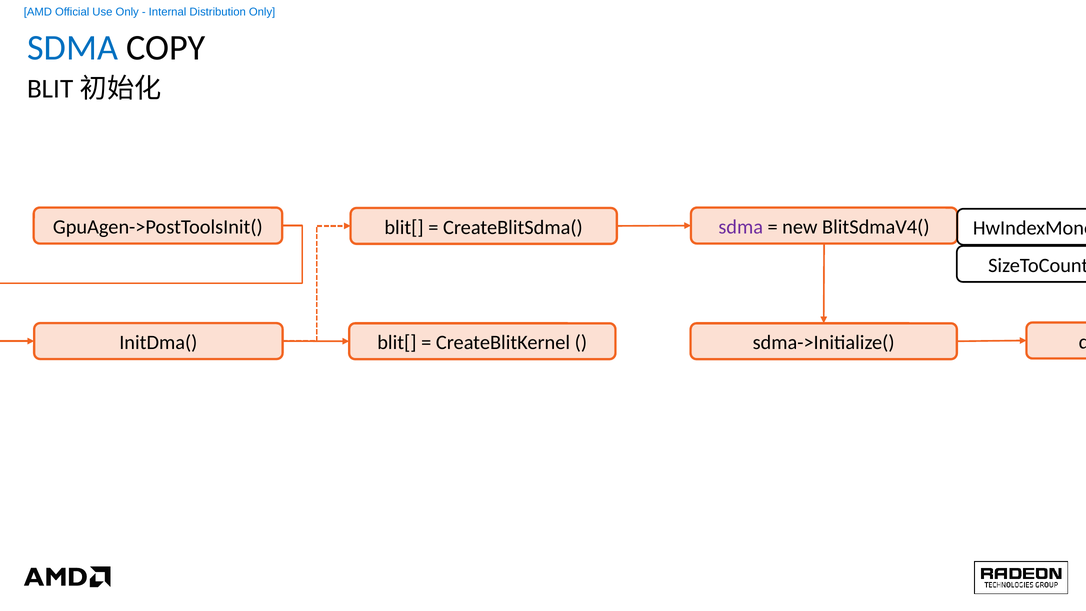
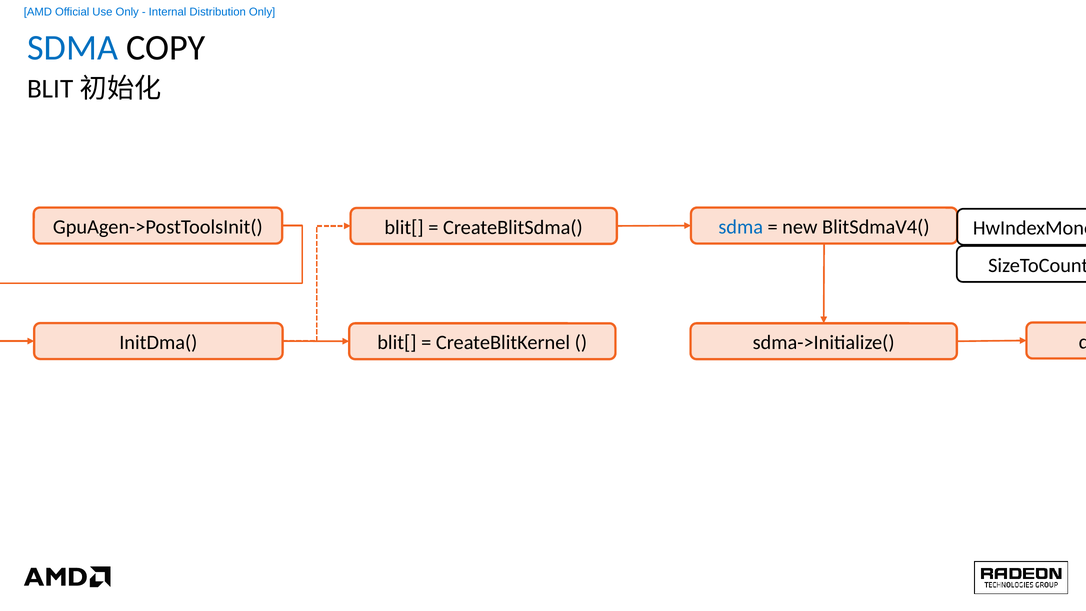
sdma at (741, 227) colour: purple -> blue
